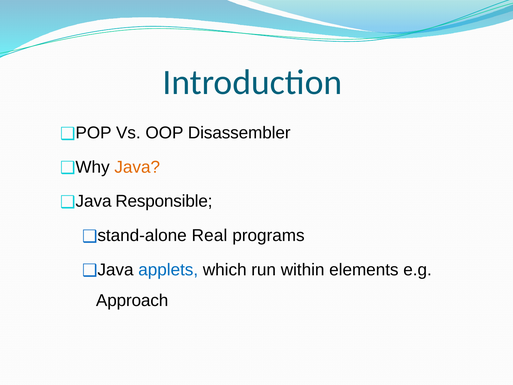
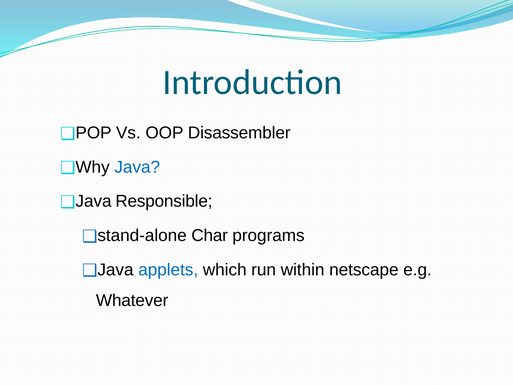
Java colour: orange -> blue
Real: Real -> Char
elements: elements -> netscape
Approach: Approach -> Whatever
